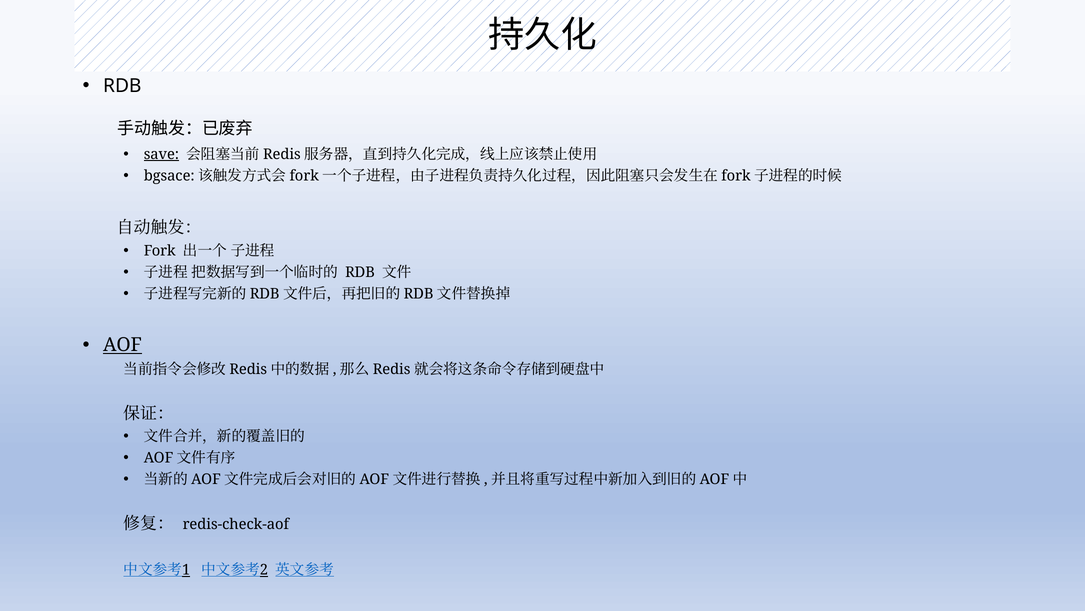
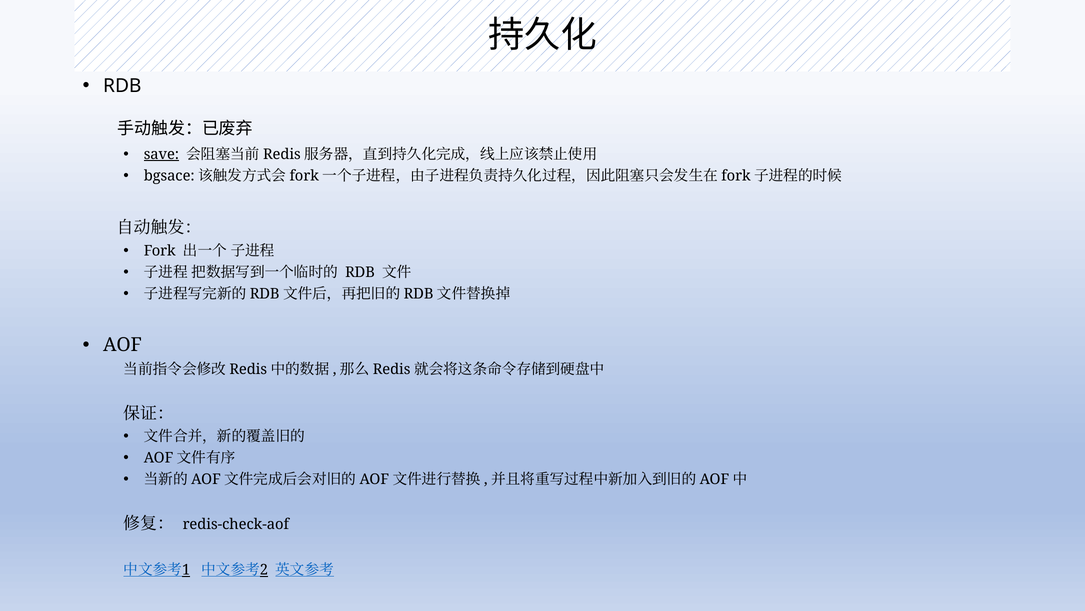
AOF underline: present -> none
